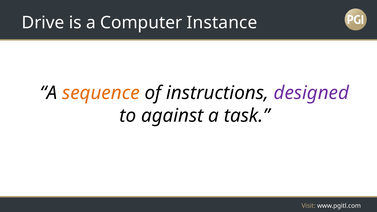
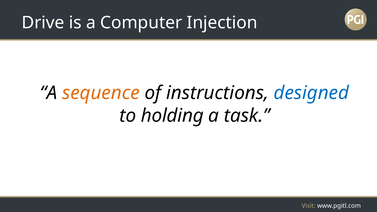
Instance: Instance -> Injection
designed colour: purple -> blue
against: against -> holding
